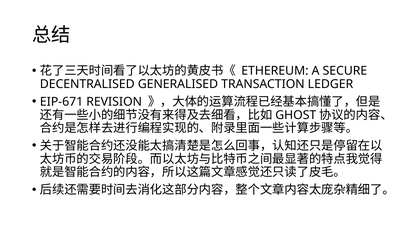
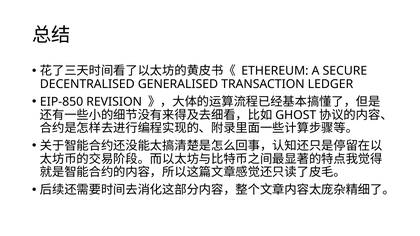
EIP-671: EIP-671 -> EIP-850
